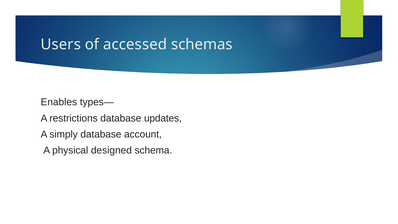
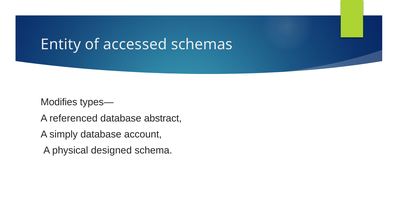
Users: Users -> Entity
Enables: Enables -> Modifies
restrictions: restrictions -> referenced
updates: updates -> abstract
